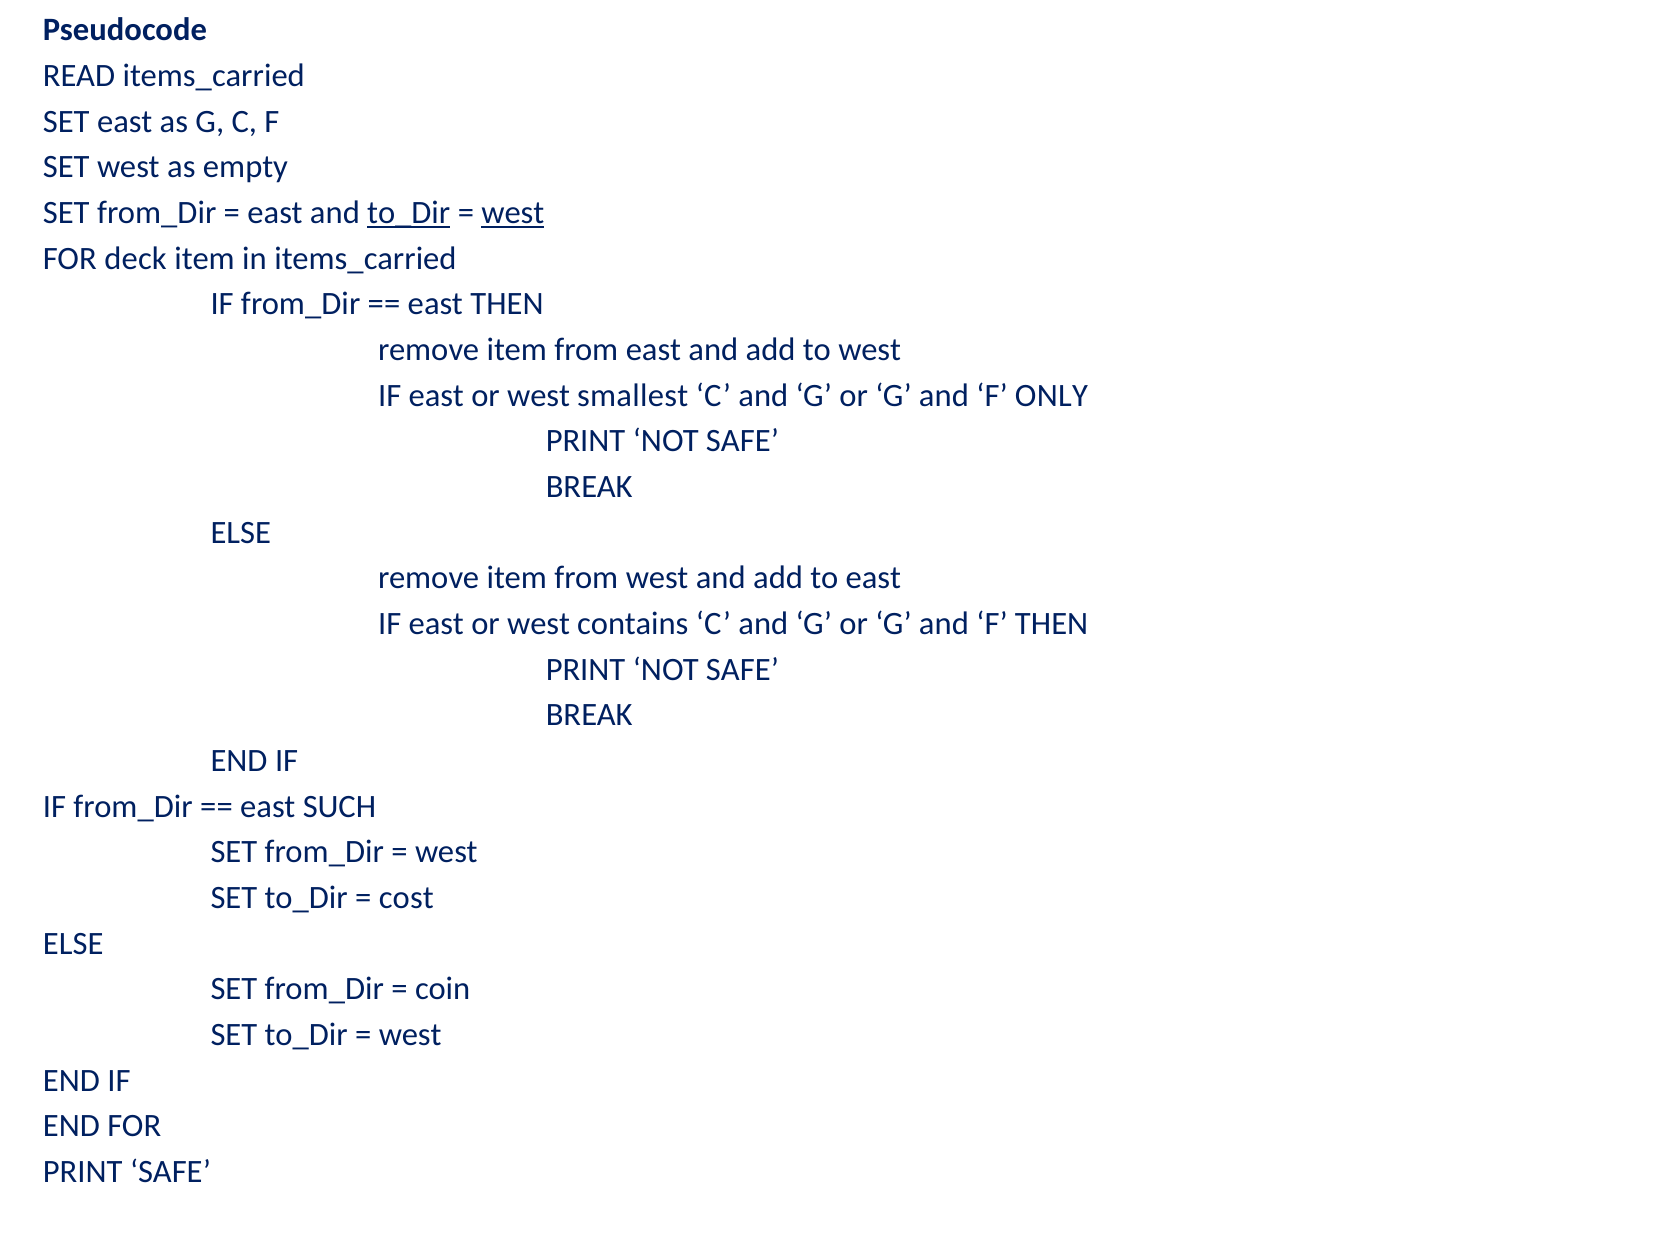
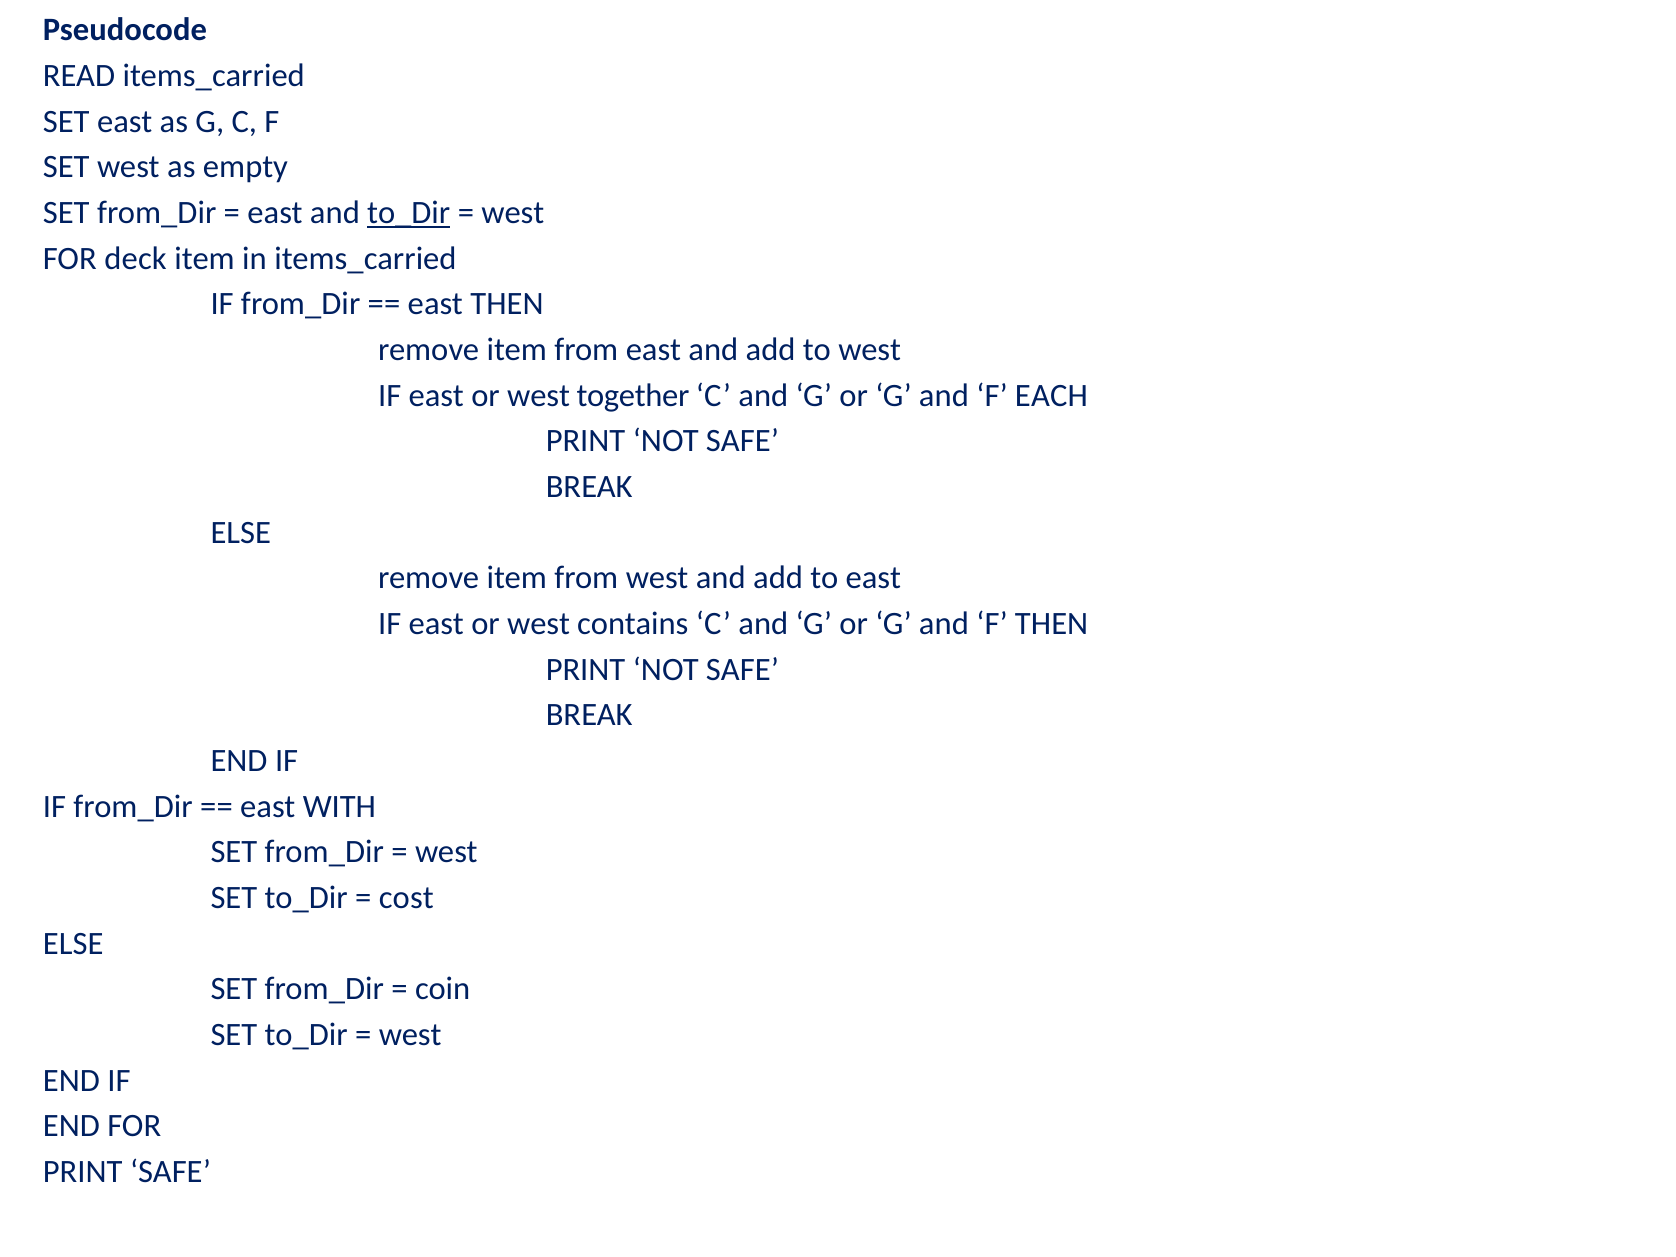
west at (513, 213) underline: present -> none
smallest: smallest -> together
ONLY: ONLY -> EACH
SUCH: SUCH -> WITH
